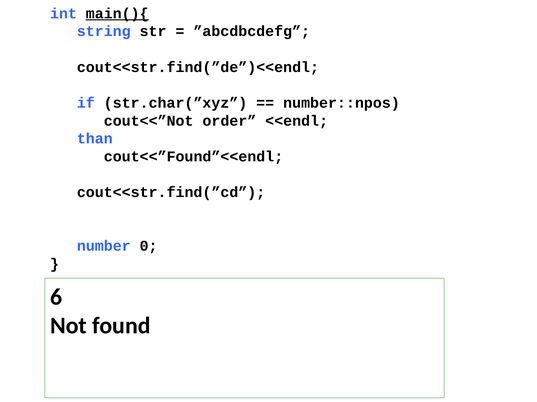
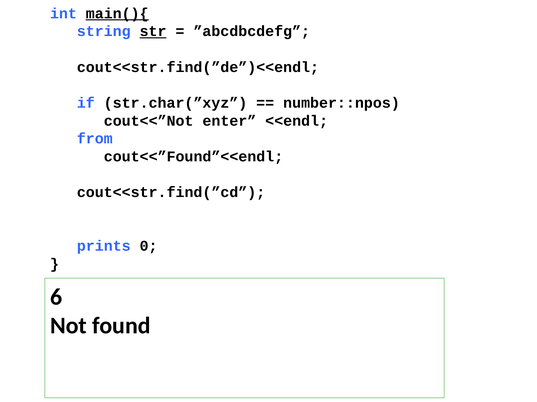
str underline: none -> present
order: order -> enter
than: than -> from
number: number -> prints
